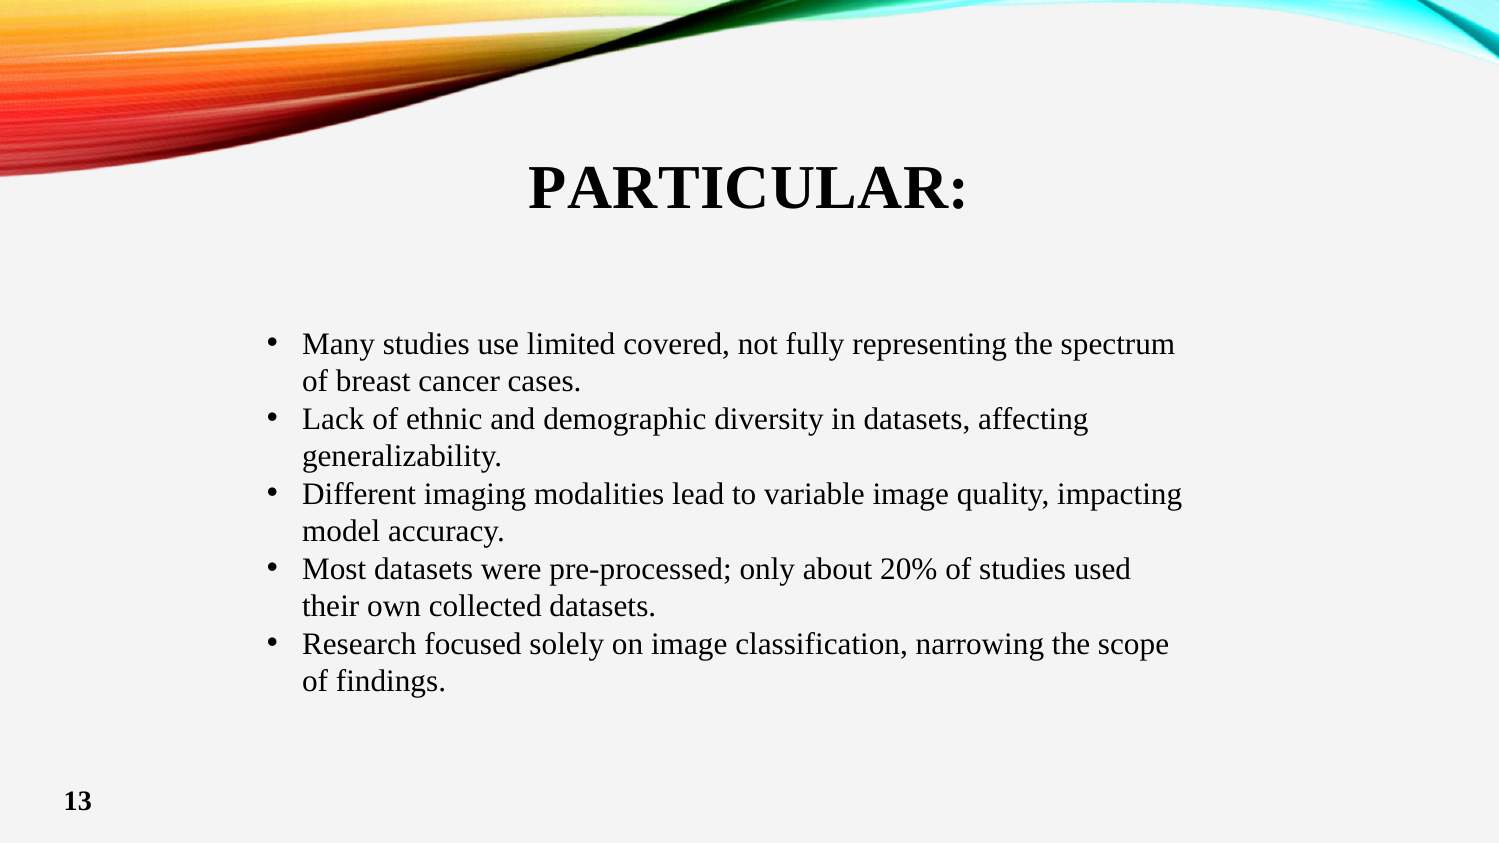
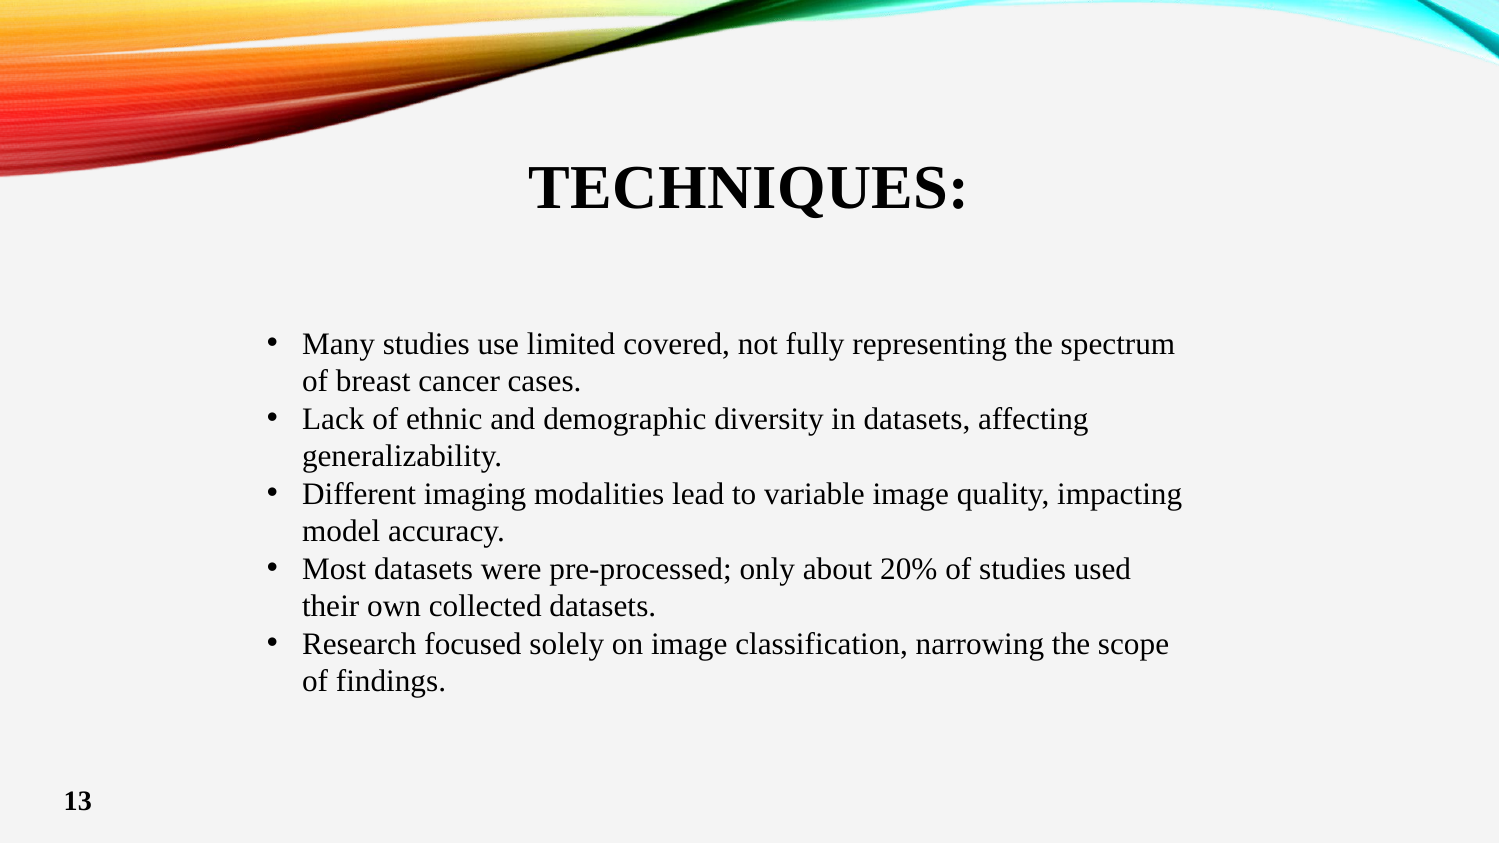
PARTICULAR: PARTICULAR -> TECHNIQUES
